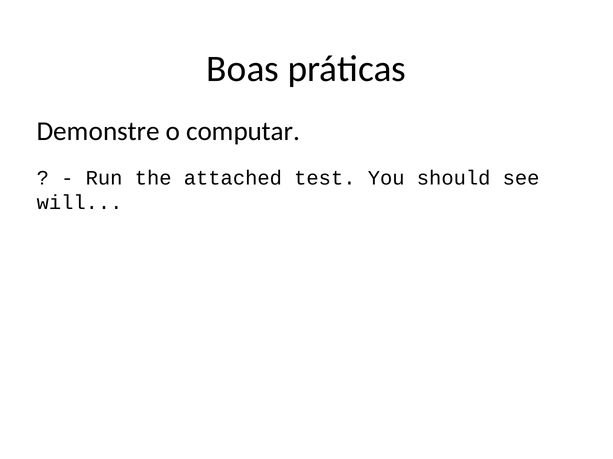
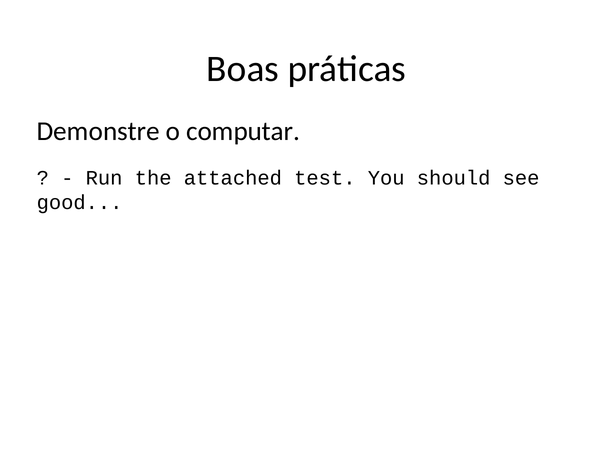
will: will -> good
